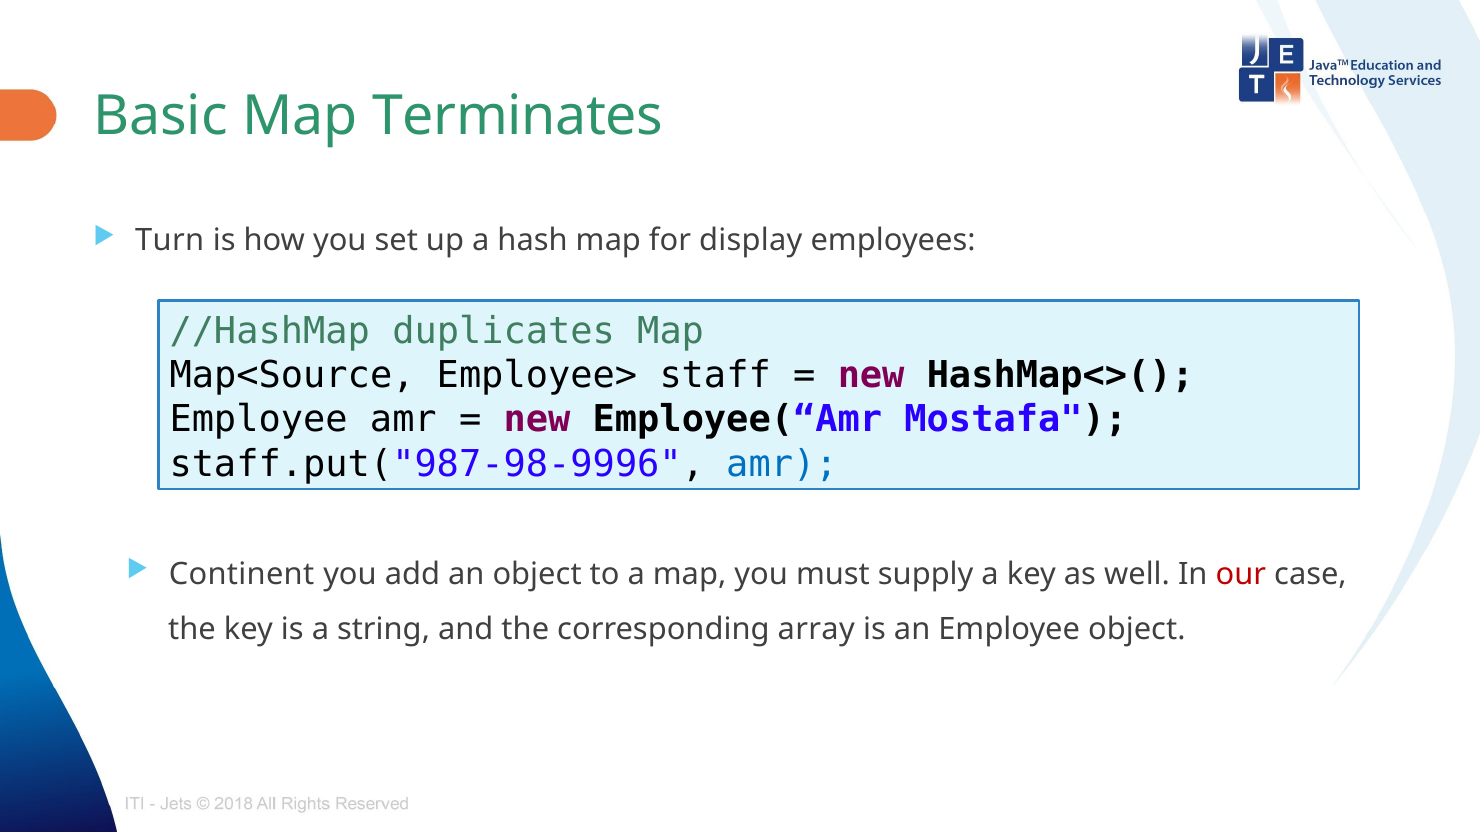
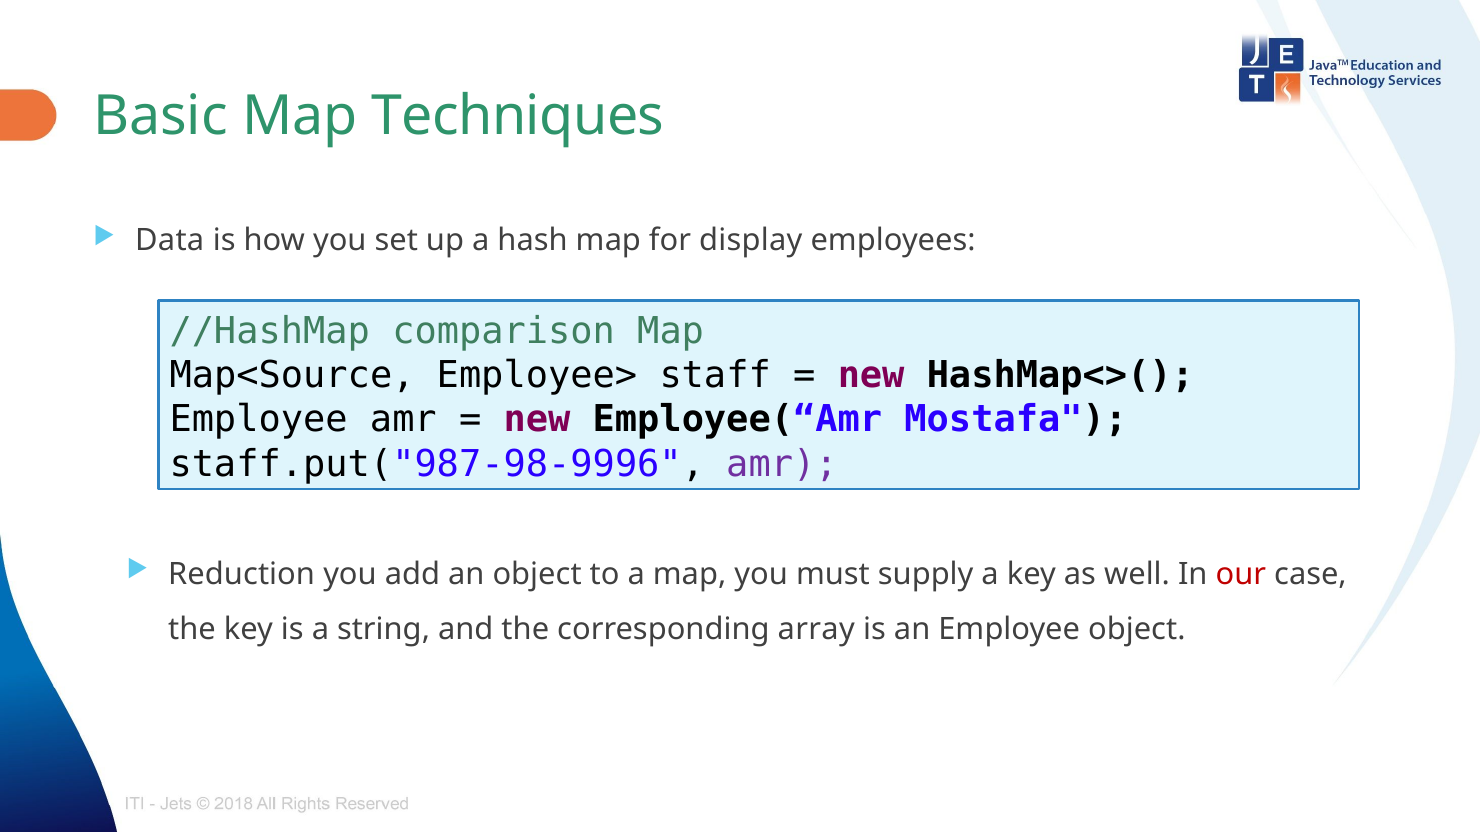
Terminates: Terminates -> Techniques
Turn: Turn -> Data
duplicates: duplicates -> comparison
amr at (782, 464) colour: blue -> purple
Continent: Continent -> Reduction
